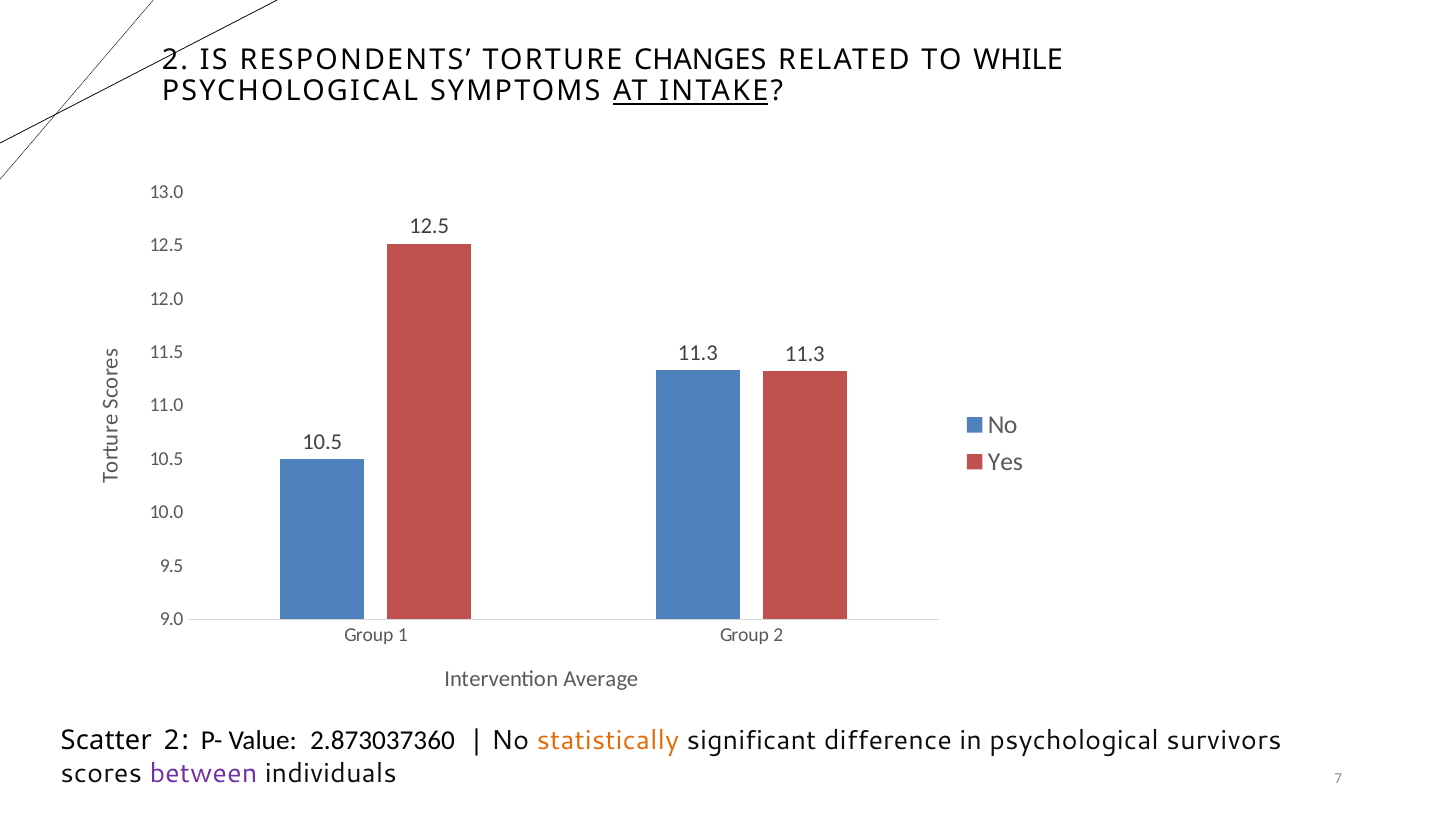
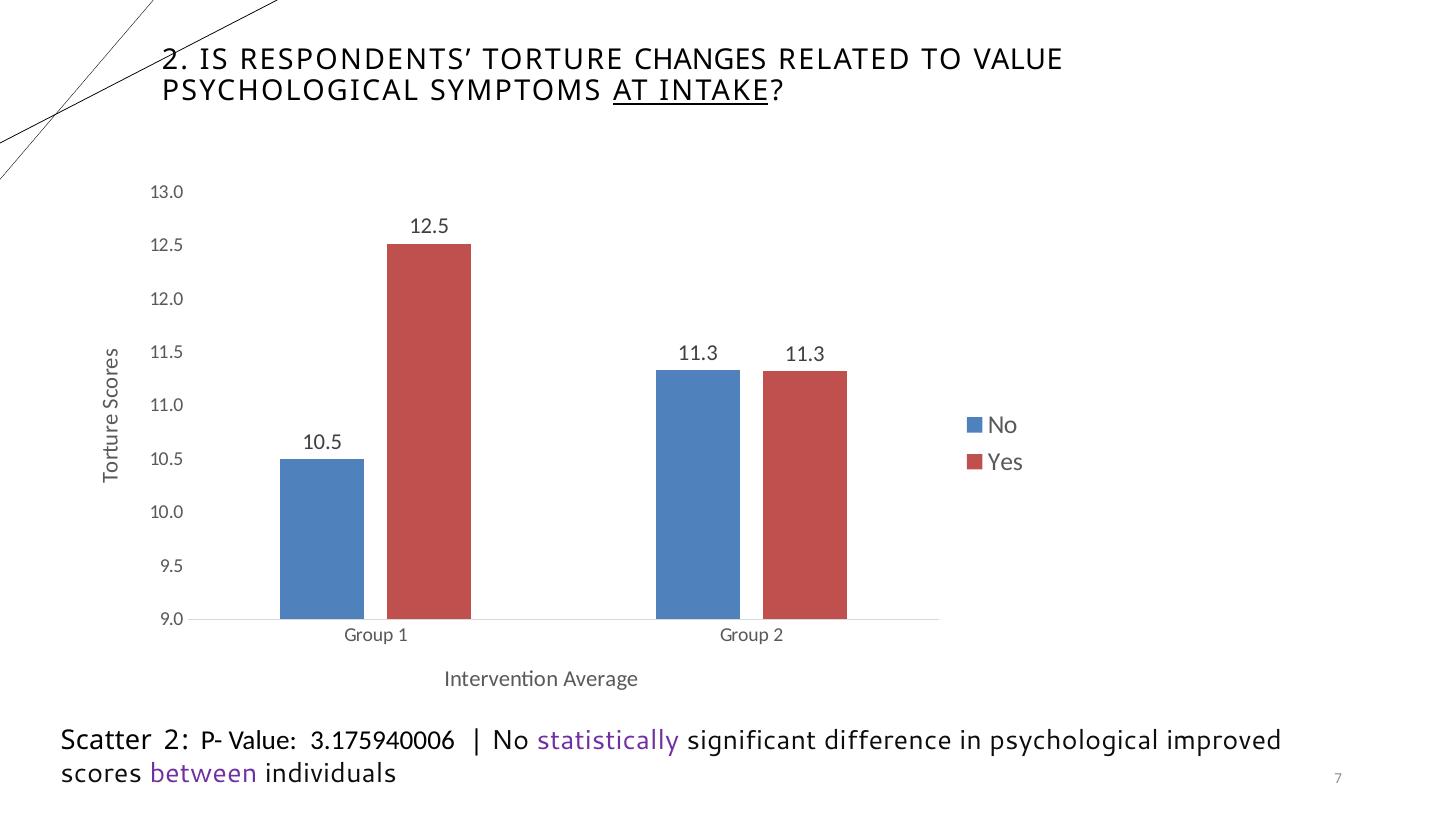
TO WHILE: WHILE -> VALUE
2.873037360: 2.873037360 -> 3.175940006
statistically colour: orange -> purple
survivors: survivors -> improved
